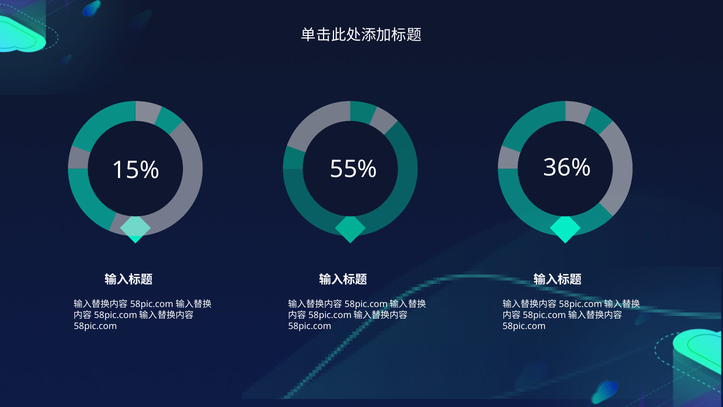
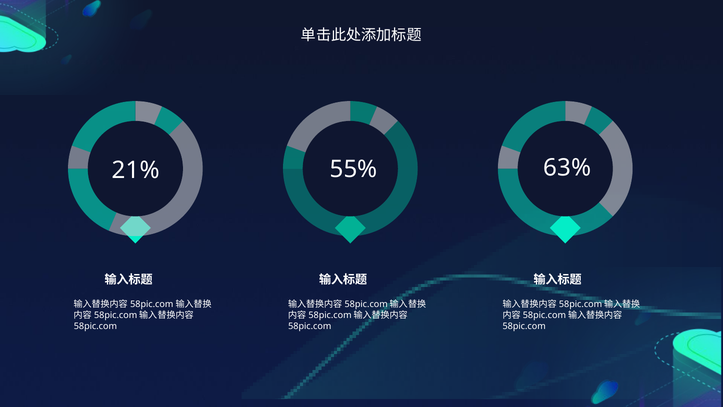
15%: 15% -> 21%
36%: 36% -> 63%
